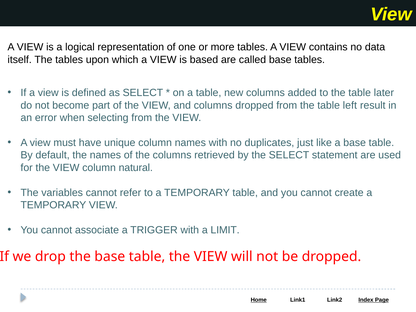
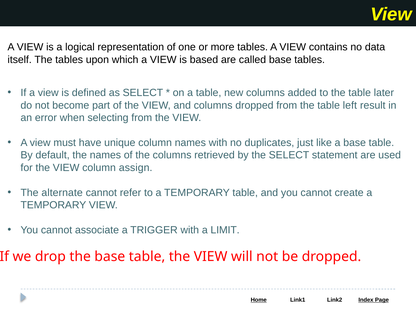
natural: natural -> assign
variables: variables -> alternate
